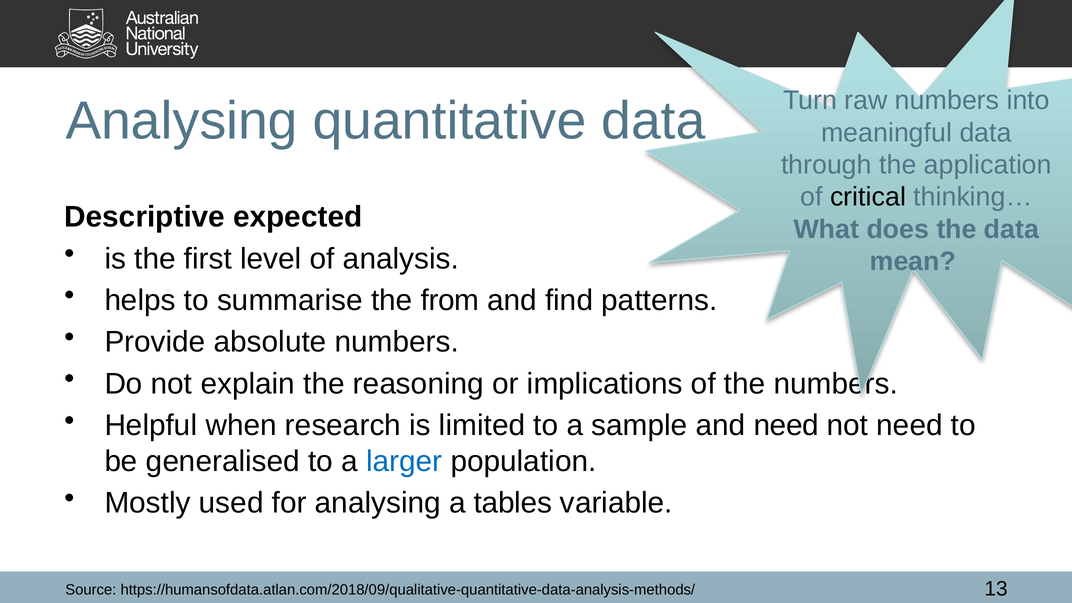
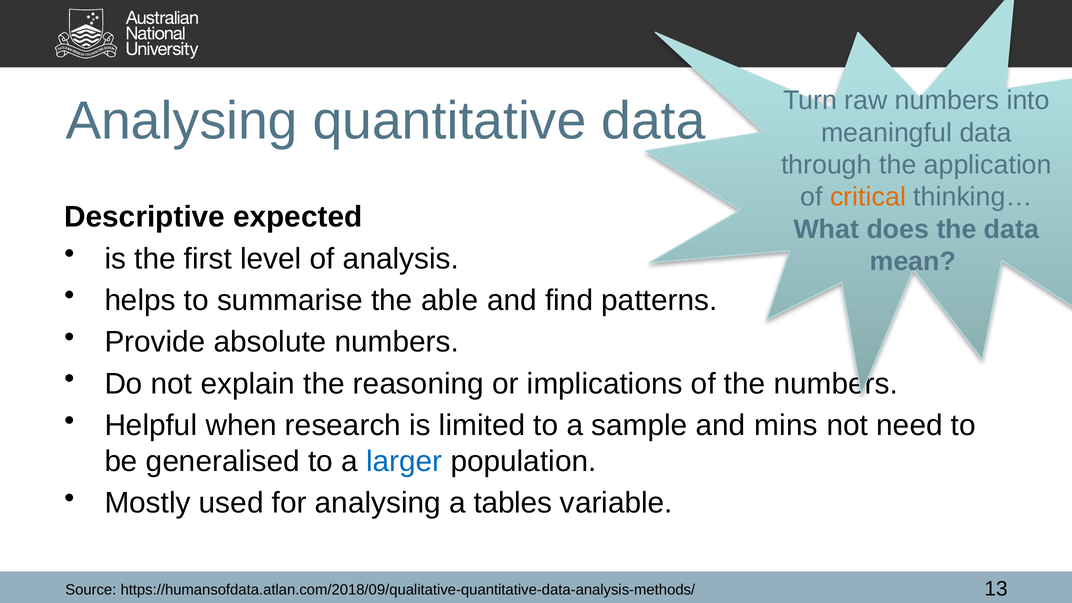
critical colour: black -> orange
from: from -> able
and need: need -> mins
